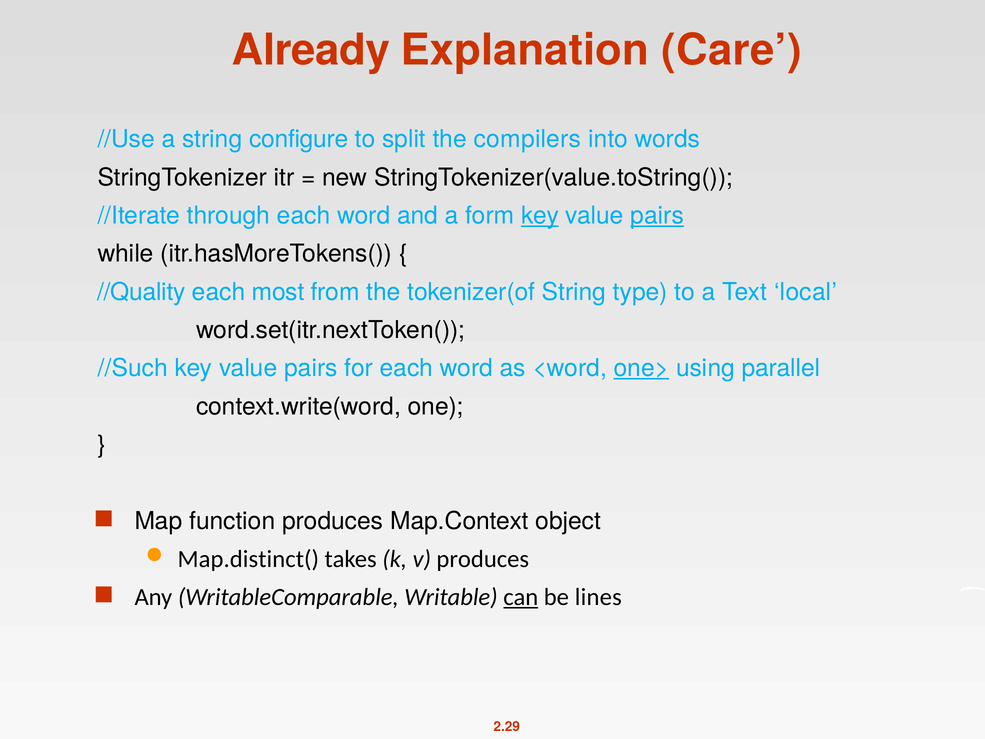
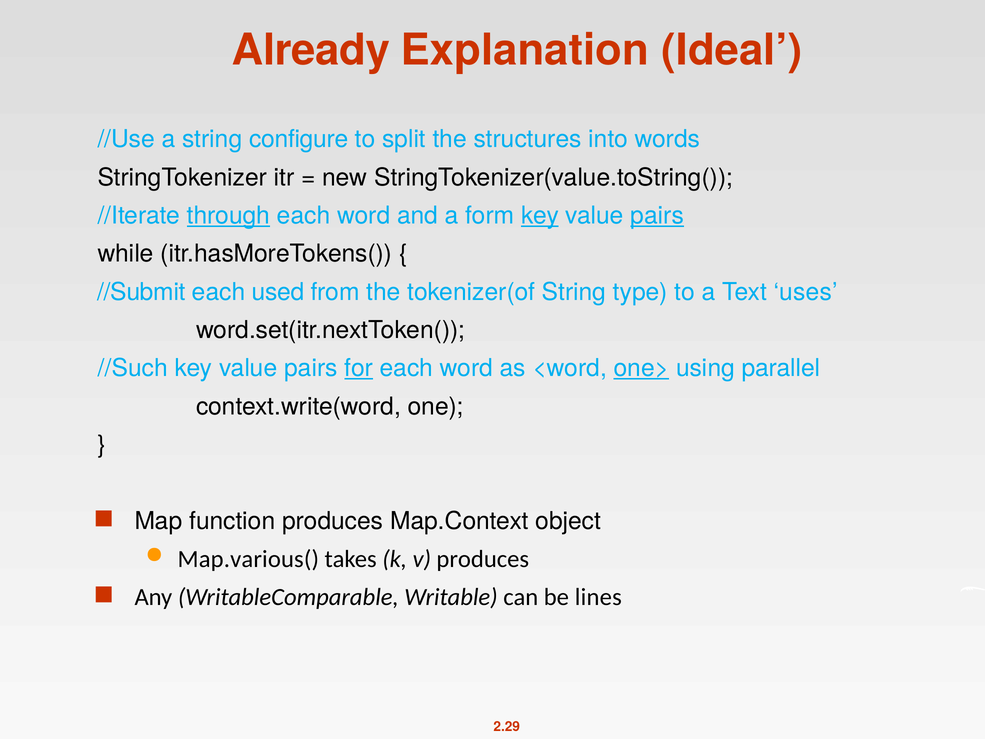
Care: Care -> Ideal
compilers: compilers -> structures
through underline: none -> present
//Quality: //Quality -> //Submit
most: most -> used
local: local -> uses
for underline: none -> present
Map.distinct(: Map.distinct( -> Map.various(
can underline: present -> none
